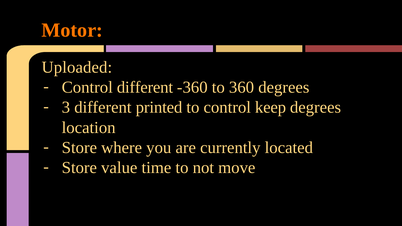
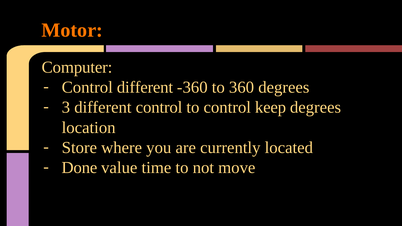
Uploaded: Uploaded -> Computer
different printed: printed -> control
Store at (79, 168): Store -> Done
